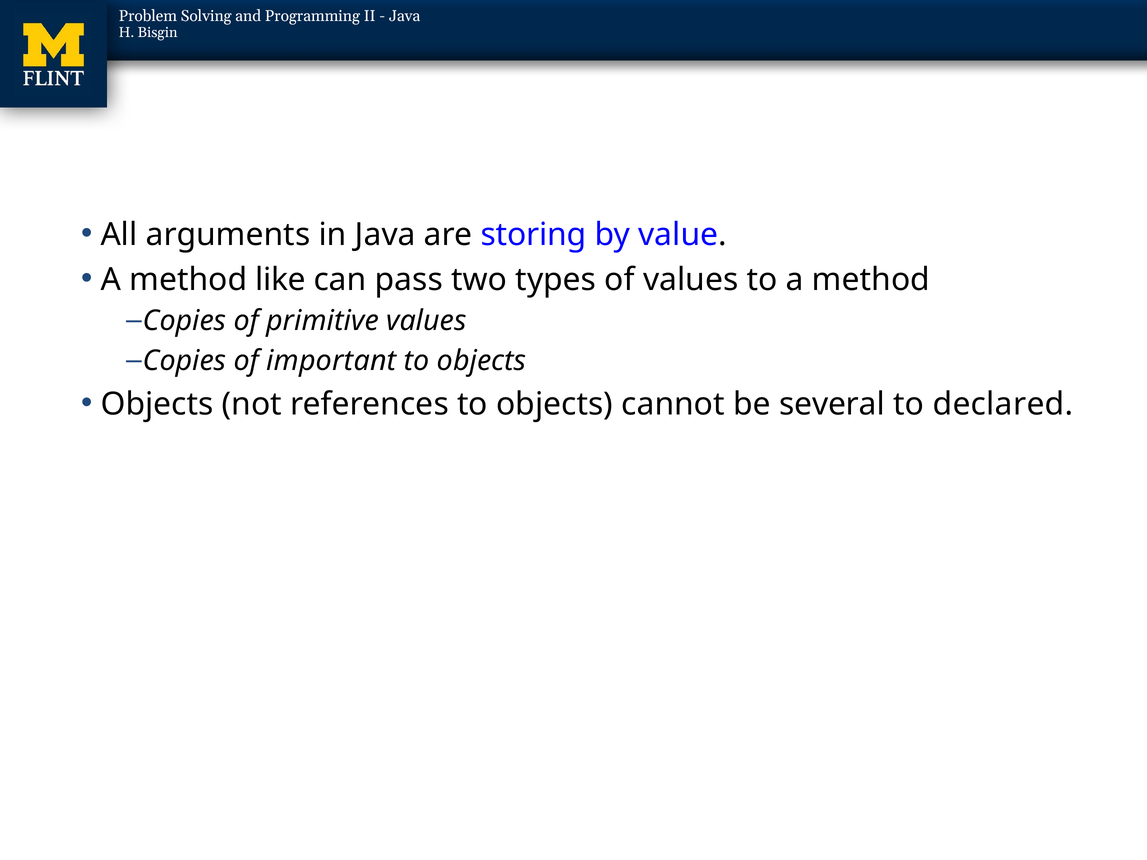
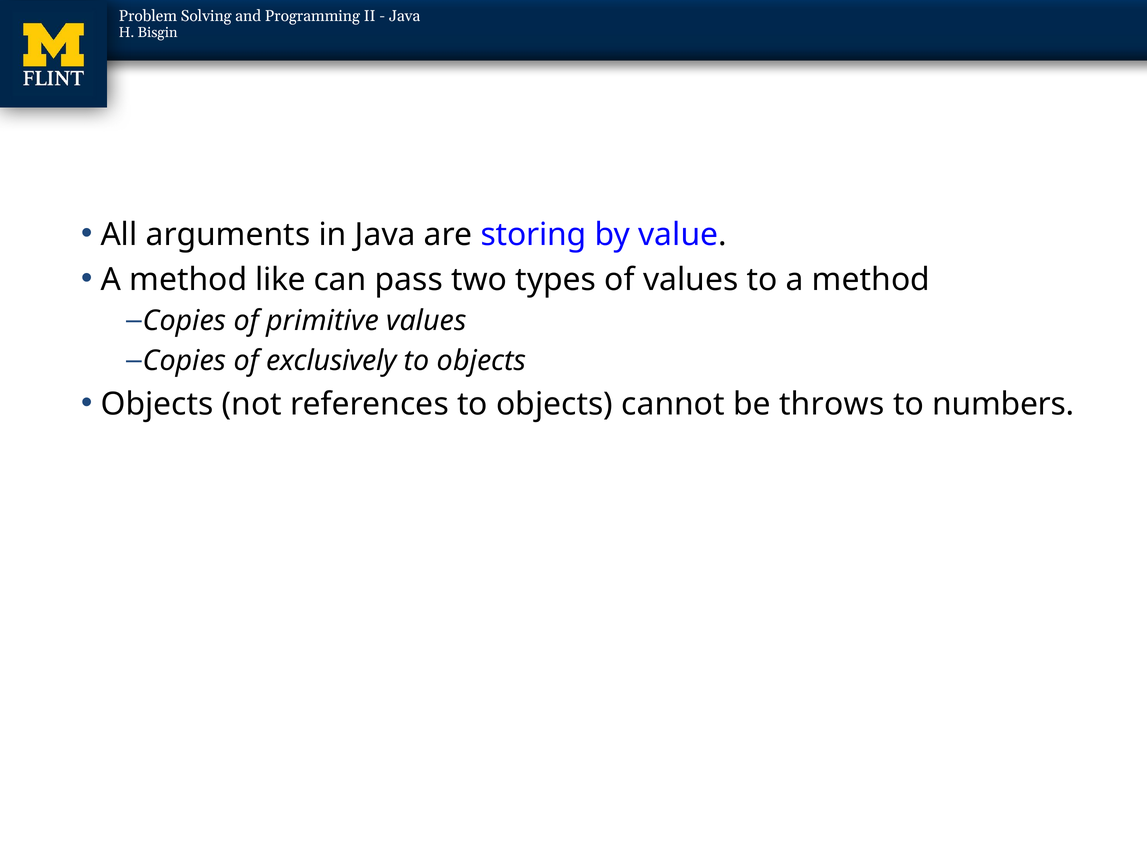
important: important -> exclusively
several: several -> throws
declared: declared -> numbers
